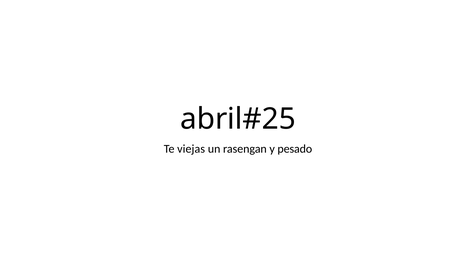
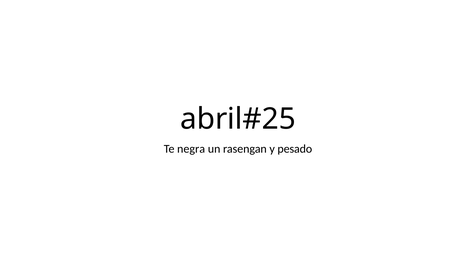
viejas: viejas -> negra
